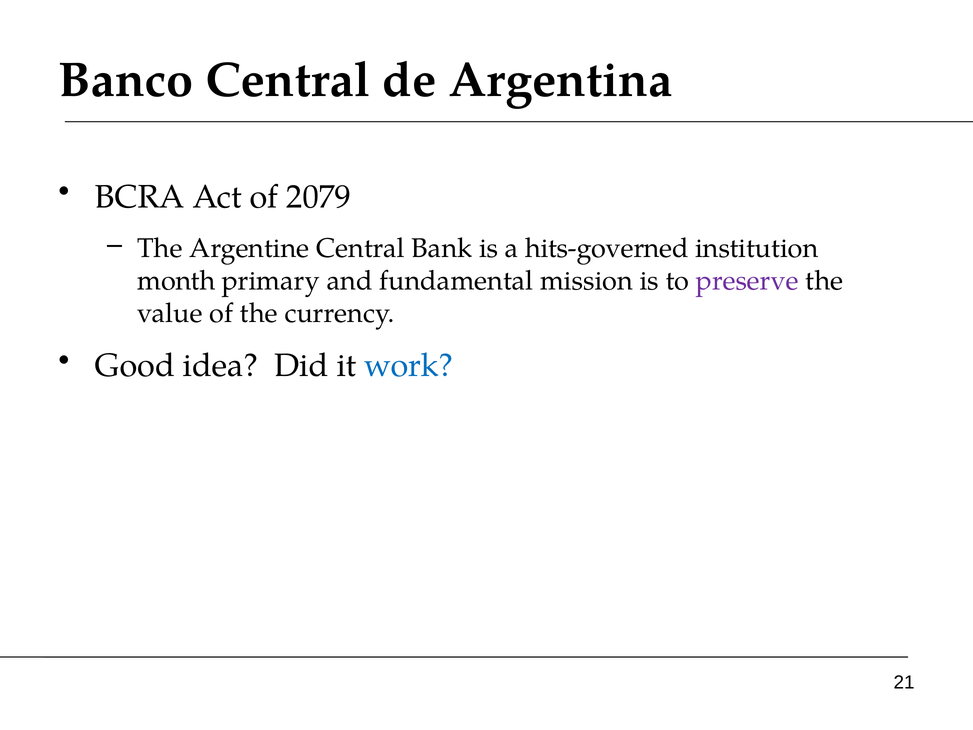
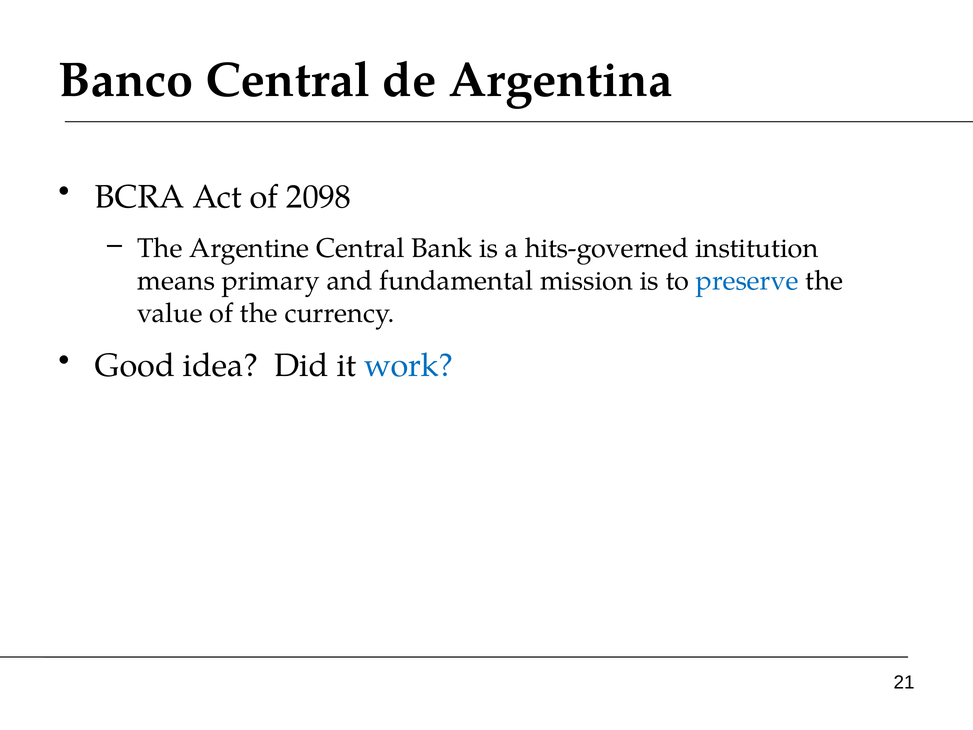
2079: 2079 -> 2098
month: month -> means
preserve colour: purple -> blue
